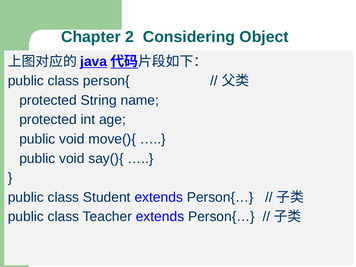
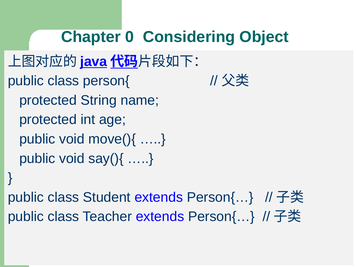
2: 2 -> 0
